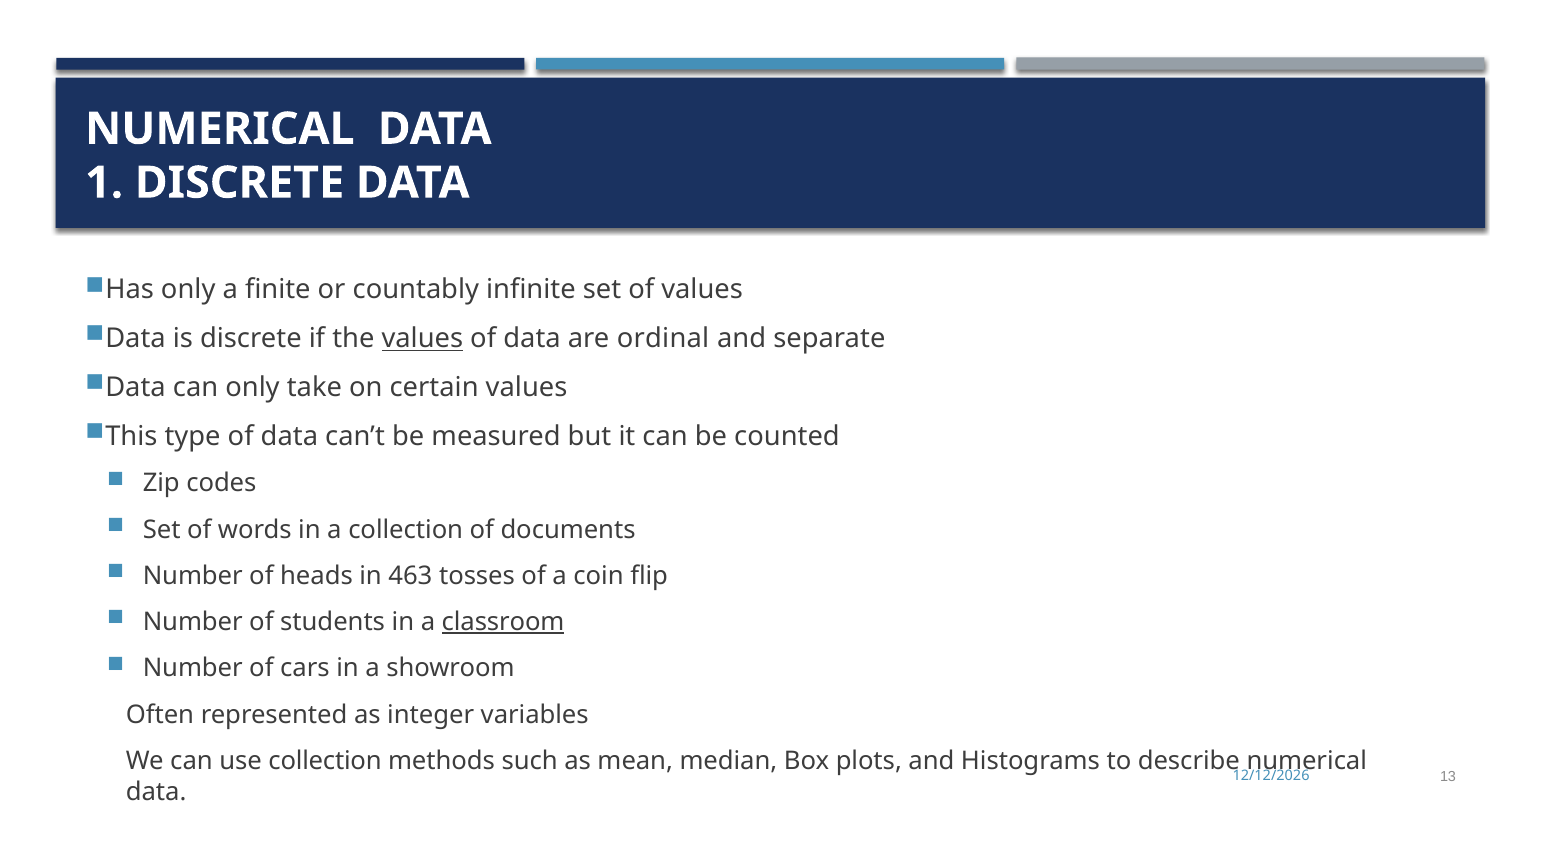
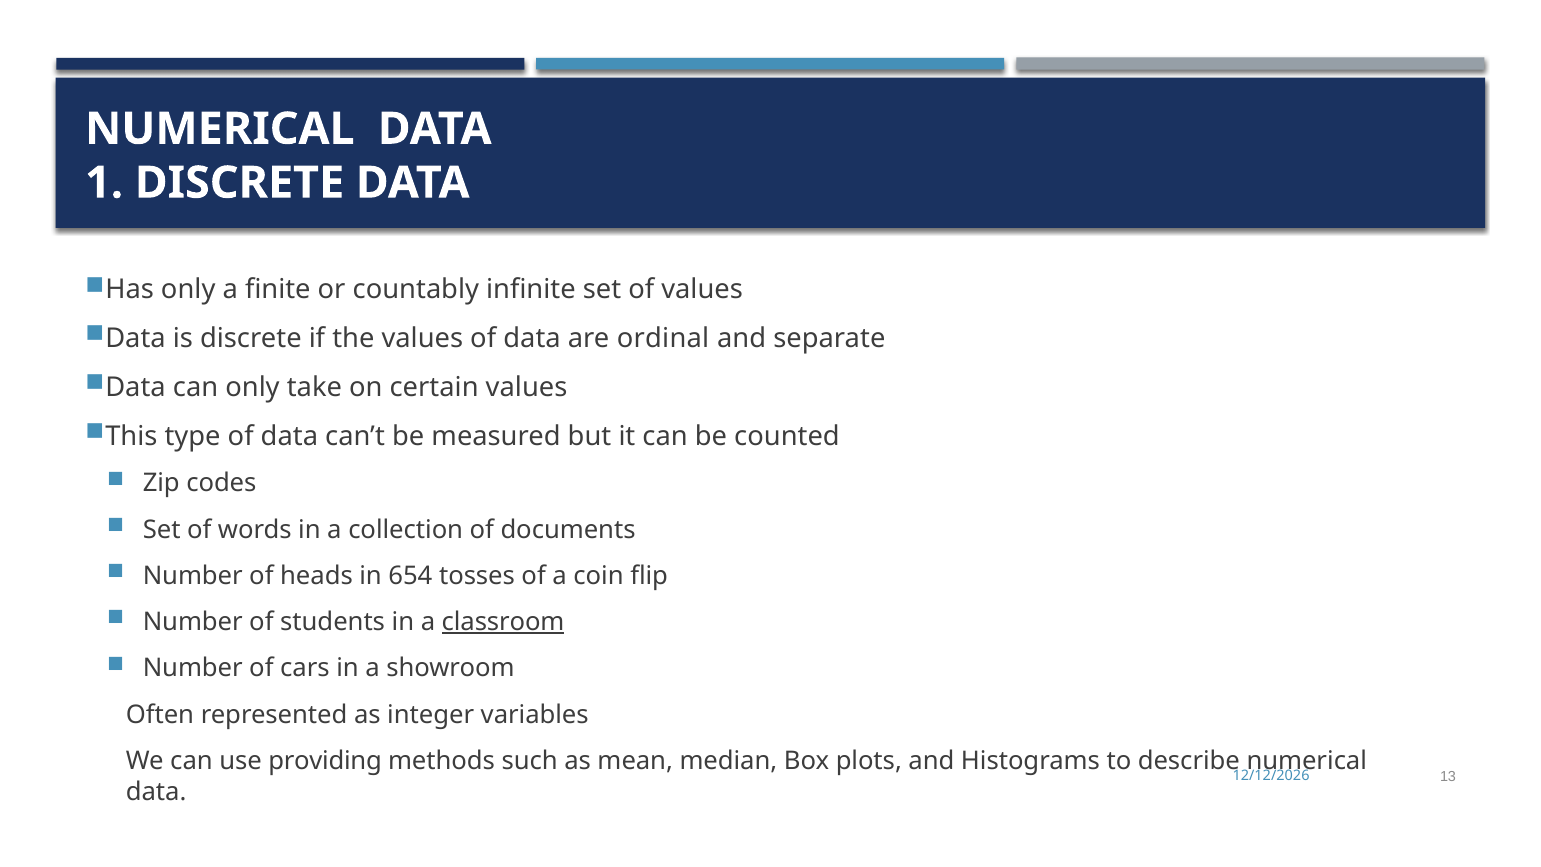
values at (422, 339) underline: present -> none
463: 463 -> 654
use collection: collection -> providing
